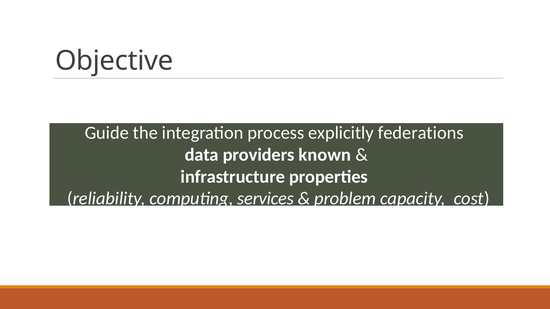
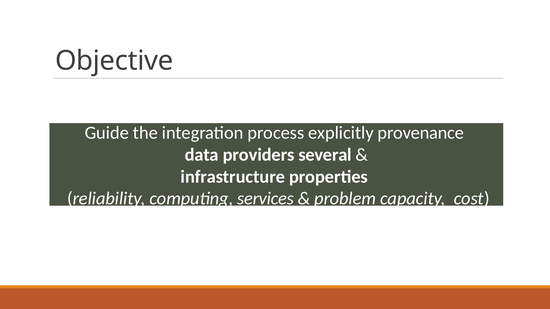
federations: federations -> provenance
known: known -> several
